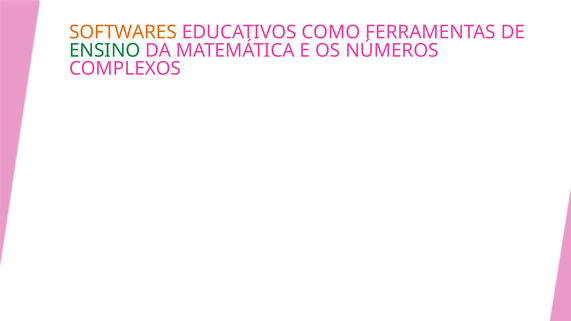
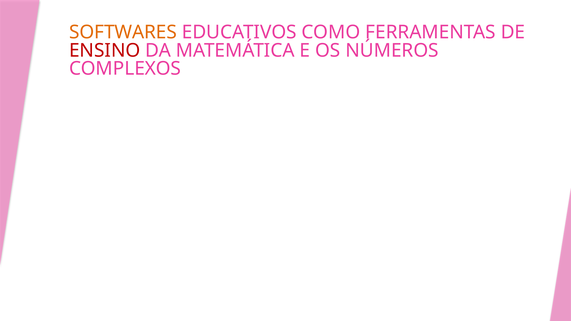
ENSINO colour: green -> red
